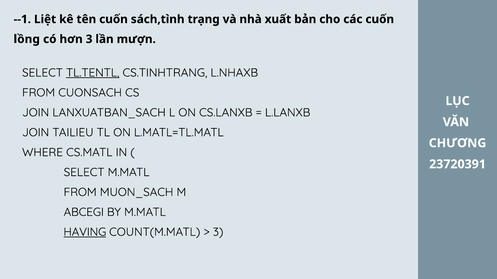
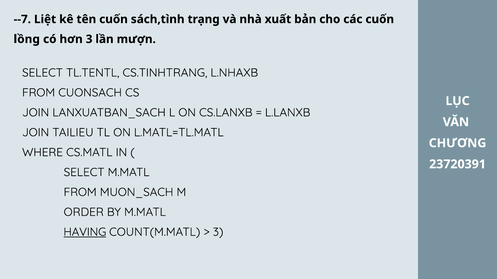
--1: --1 -> --7
TL.TENTL underline: present -> none
ABCEGI: ABCEGI -> ORDER
